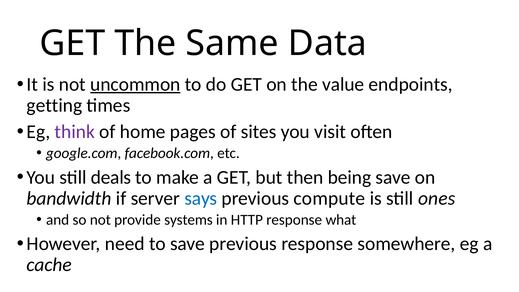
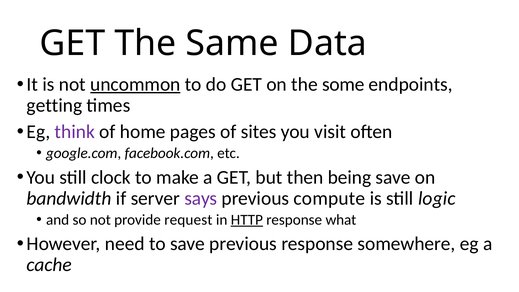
value: value -> some
deals: deals -> clock
says colour: blue -> purple
ones: ones -> logic
systems: systems -> request
HTTP underline: none -> present
